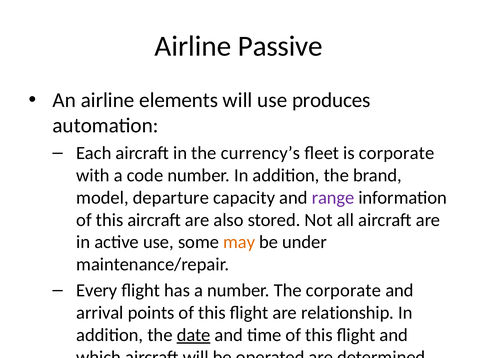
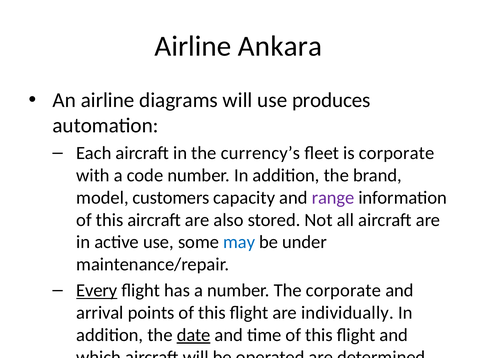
Passive: Passive -> Ankara
elements: elements -> diagrams
departure: departure -> customers
may colour: orange -> blue
Every underline: none -> present
relationship: relationship -> individually
